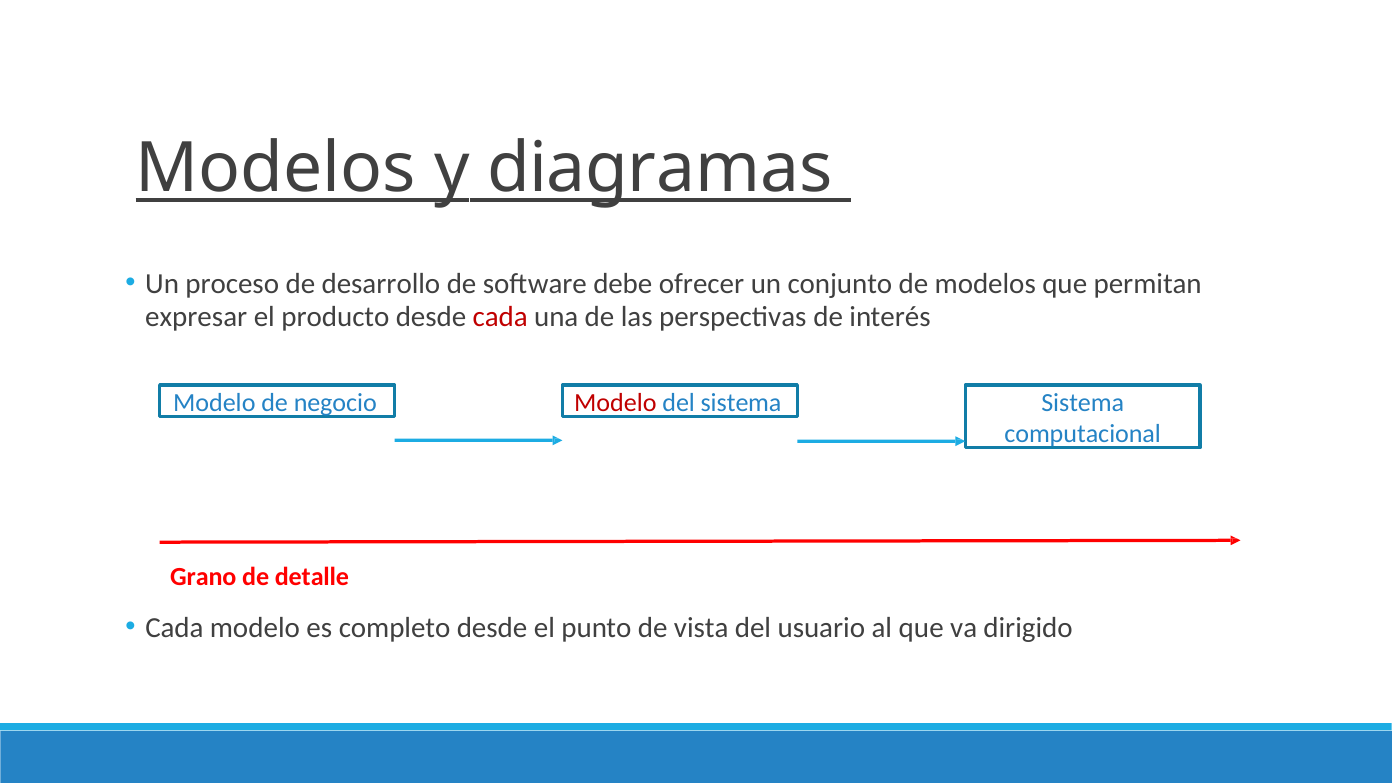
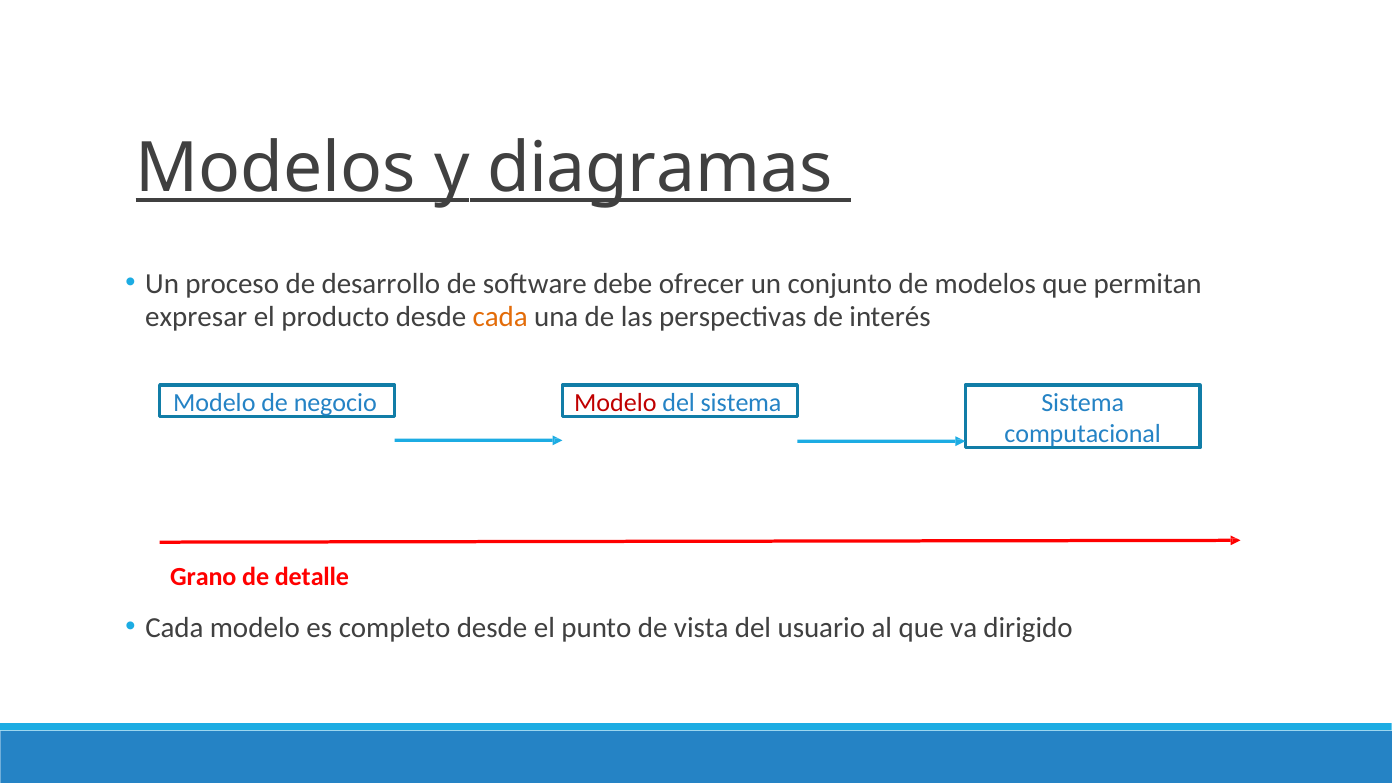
cada at (500, 317) colour: red -> orange
